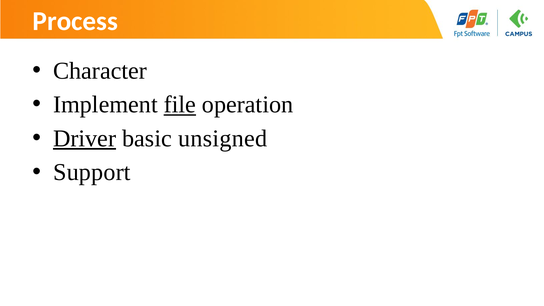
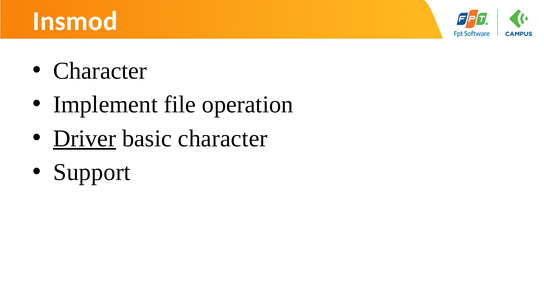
Process: Process -> Insmod
file underline: present -> none
basic unsigned: unsigned -> character
